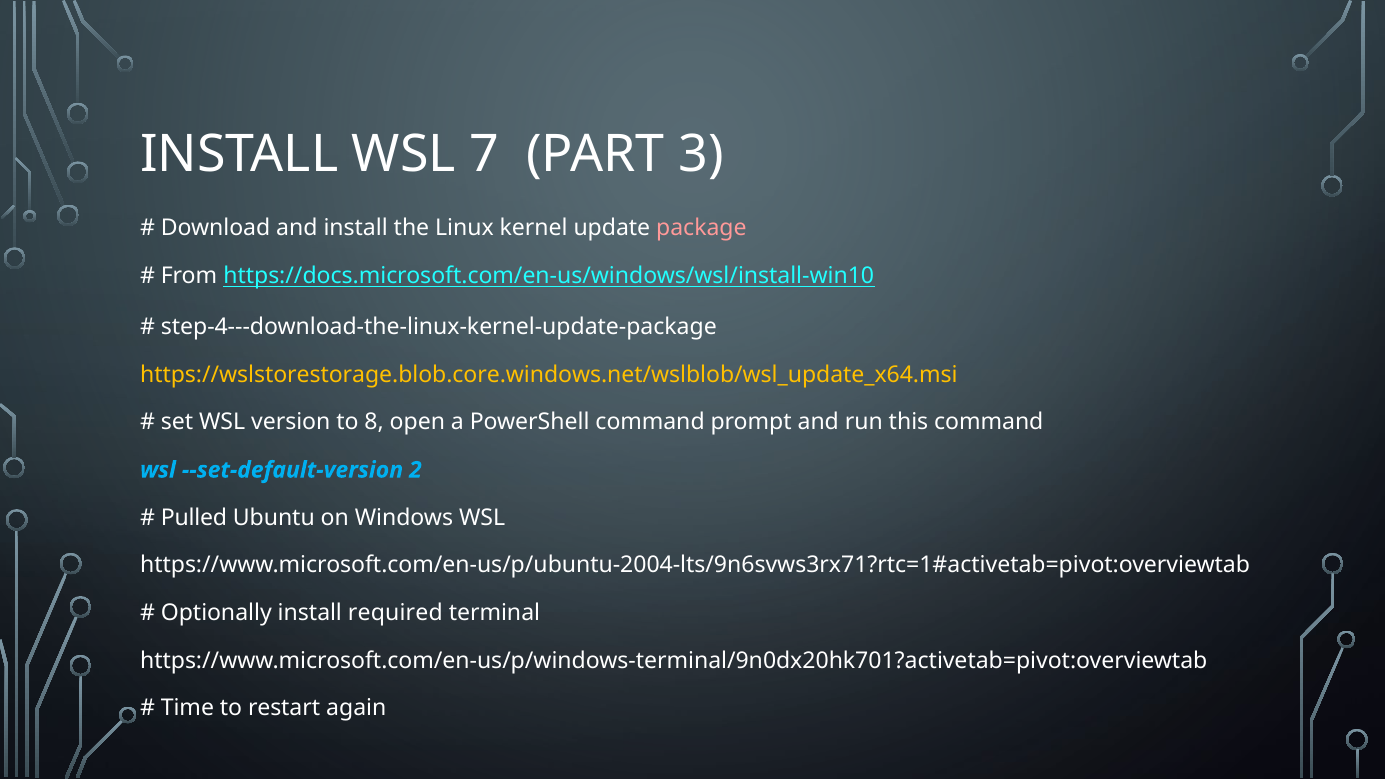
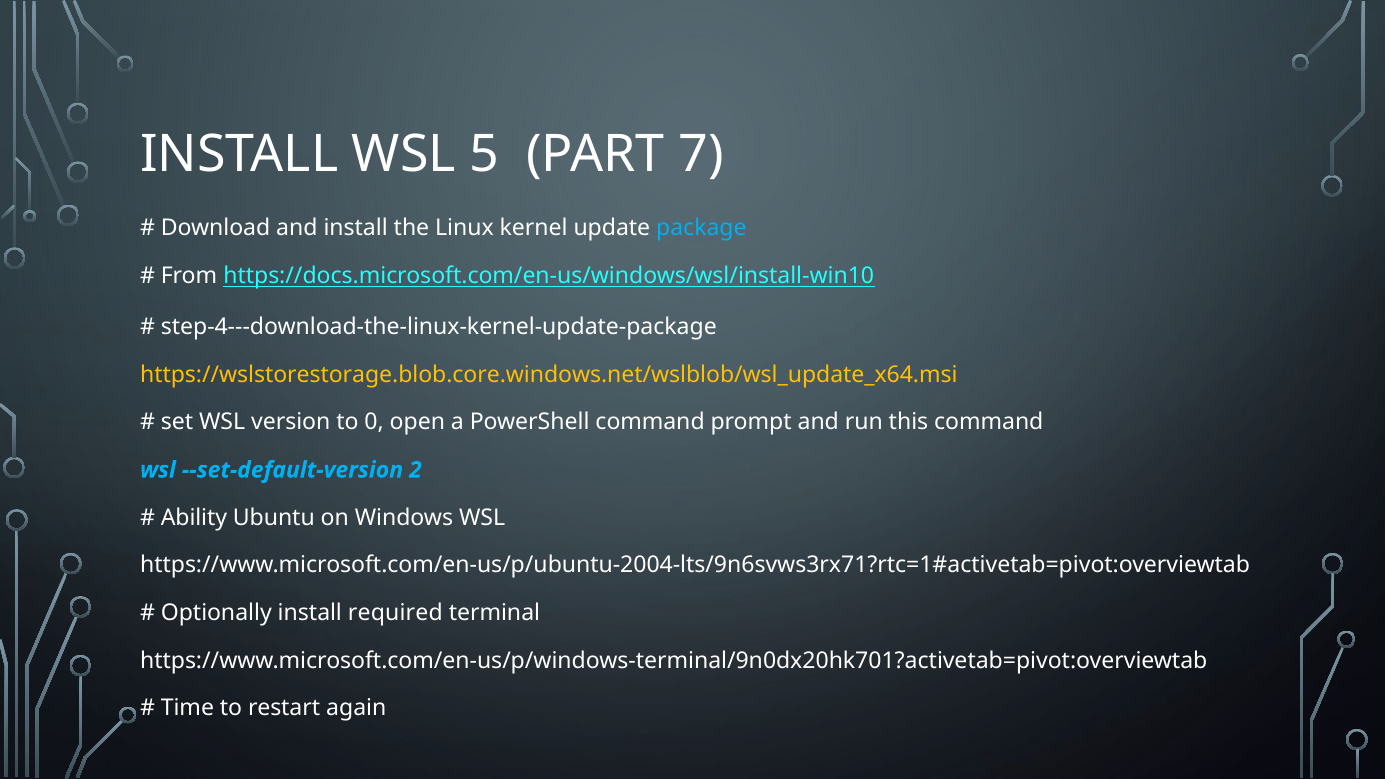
7: 7 -> 5
3: 3 -> 7
package colour: pink -> light blue
8: 8 -> 0
Pulled: Pulled -> Ability
